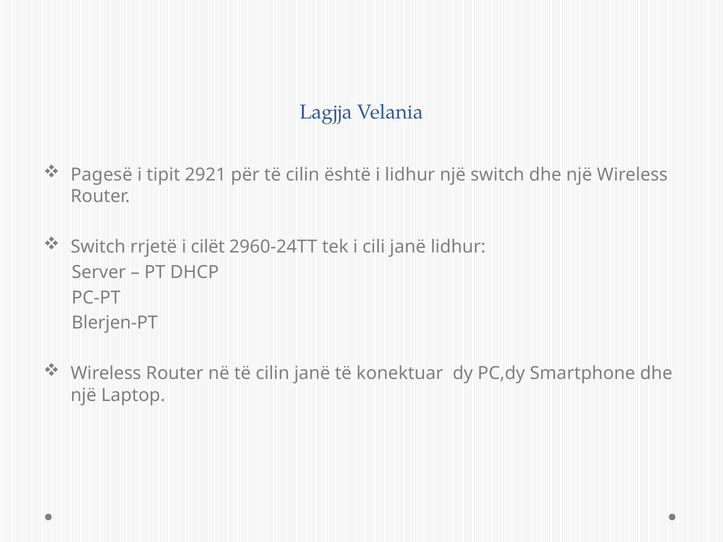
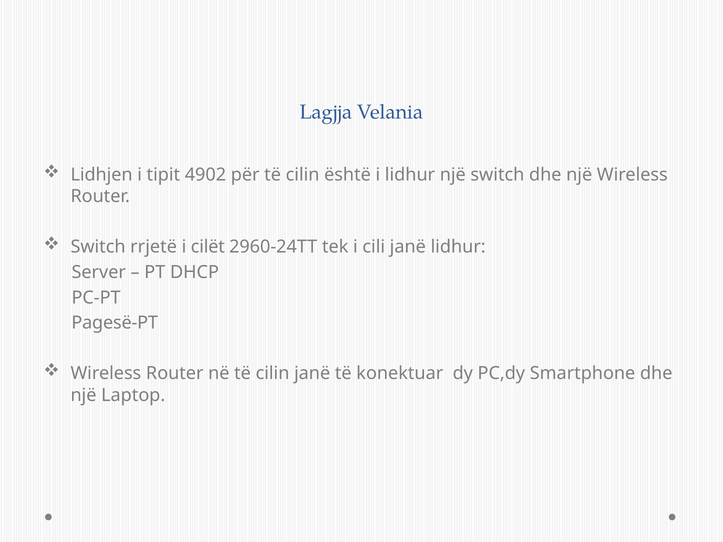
Pagesë: Pagesë -> Lidhjen
2921: 2921 -> 4902
Blerjen-PT: Blerjen-PT -> Pagesë-PT
